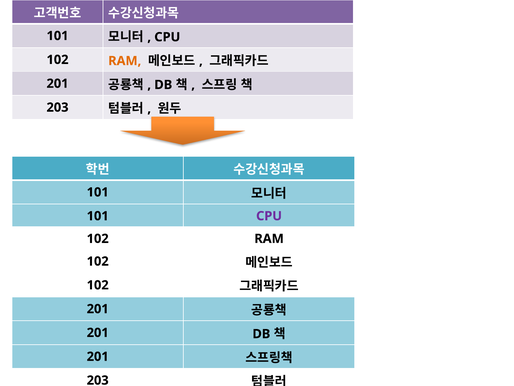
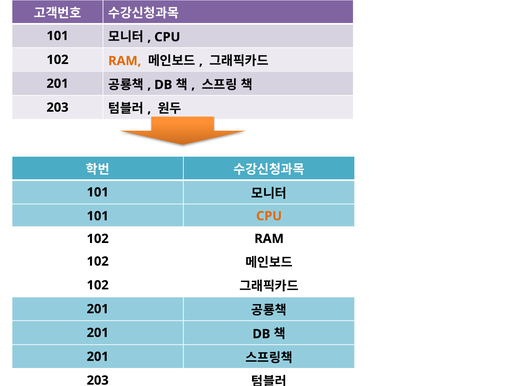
CPU at (269, 216) colour: purple -> orange
